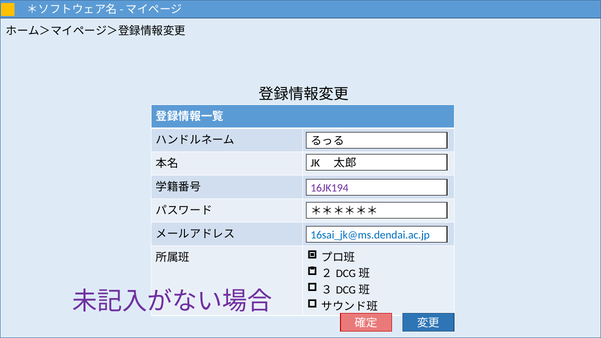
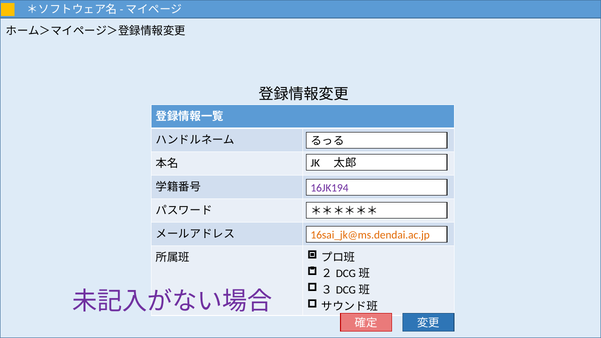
16sai_jk@ms.dendai.ac.jp colour: blue -> orange
